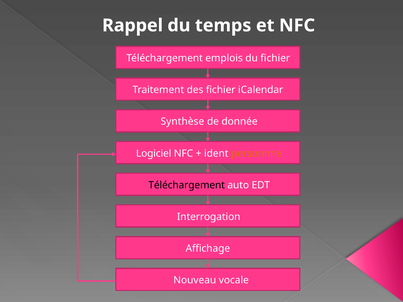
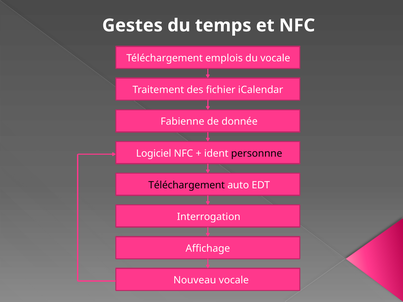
Rappel: Rappel -> Gestes
du fichier: fichier -> vocale
Synthèse: Synthèse -> Fabienne
personnne colour: orange -> black
